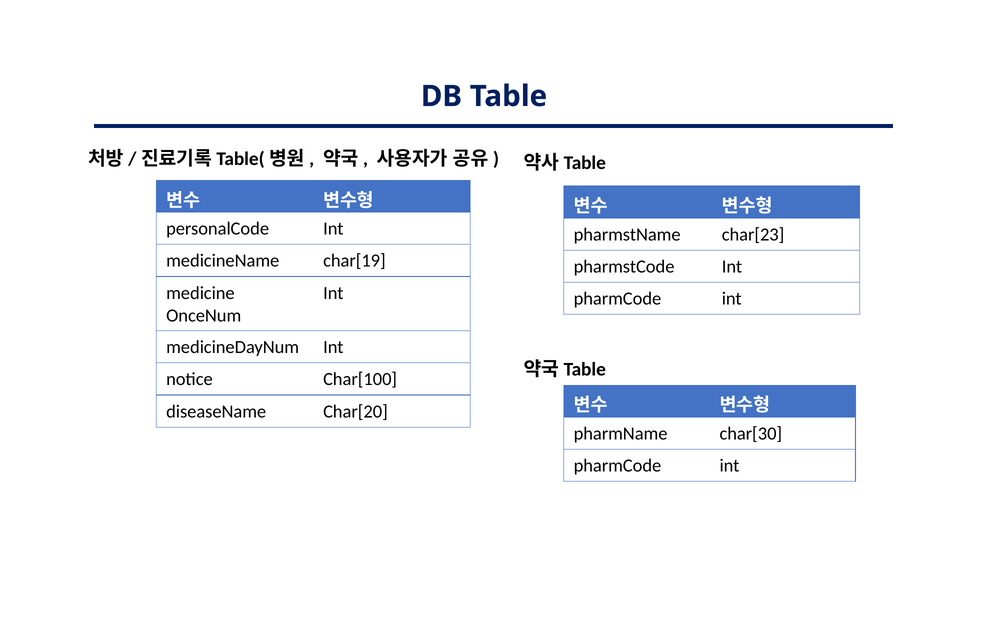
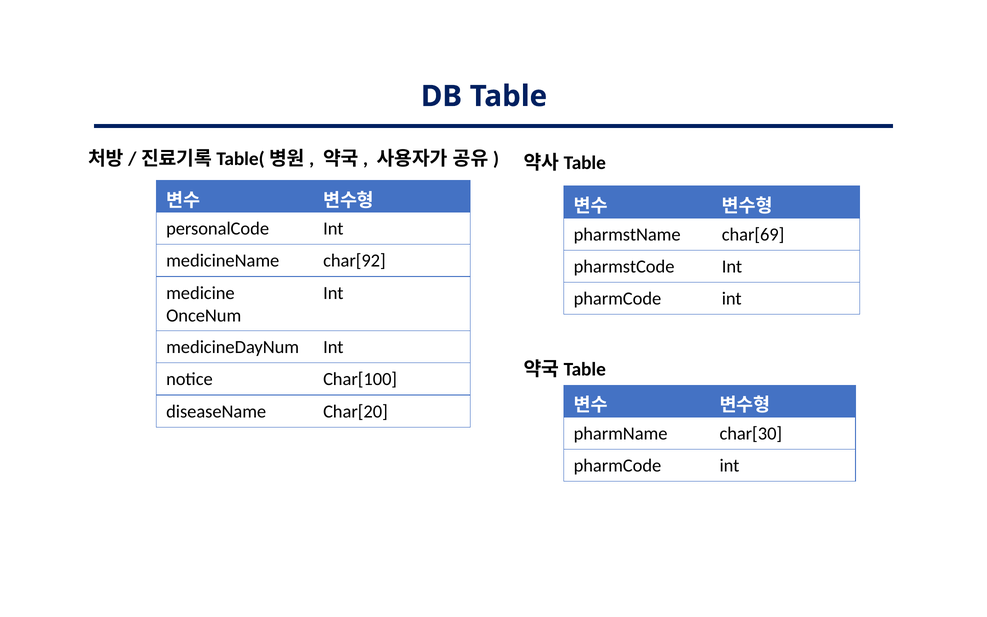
char[23: char[23 -> char[69
char[19: char[19 -> char[92
